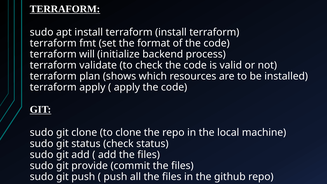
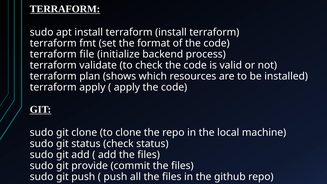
will: will -> file
